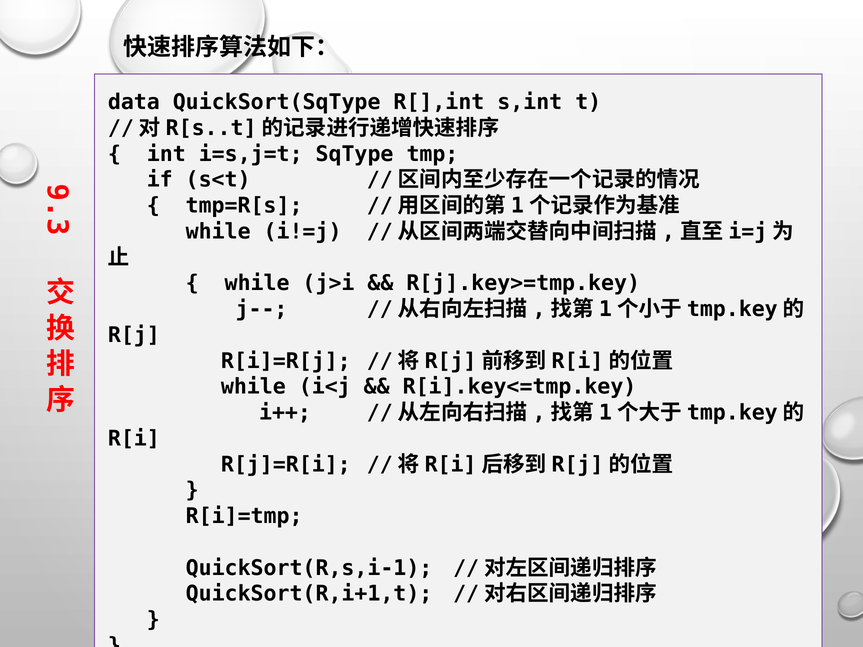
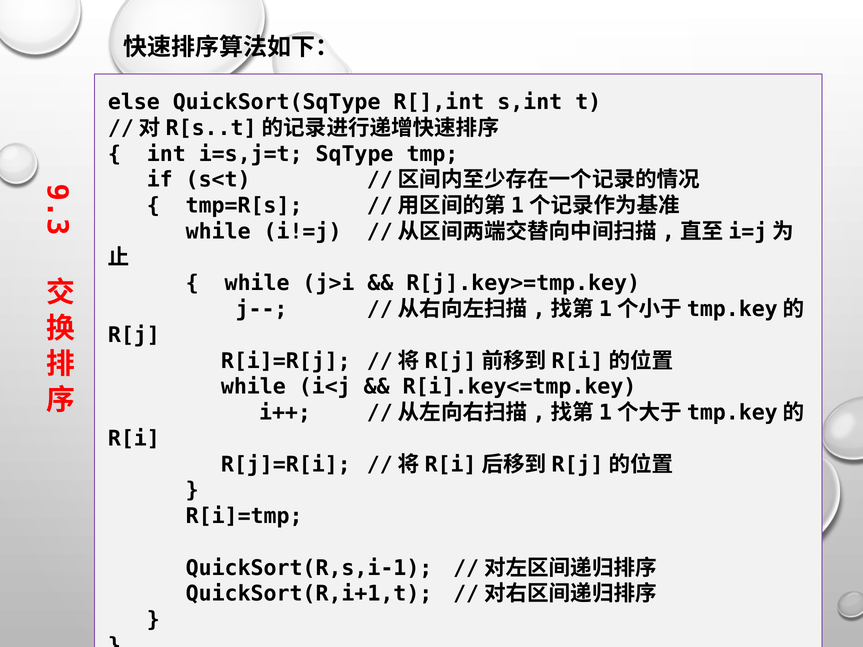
data: data -> else
